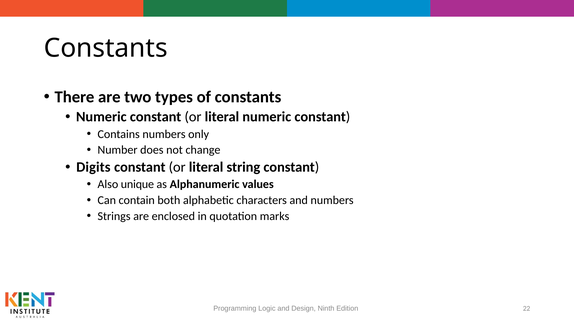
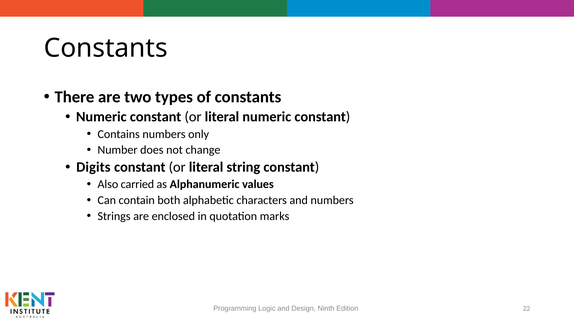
unique: unique -> carried
